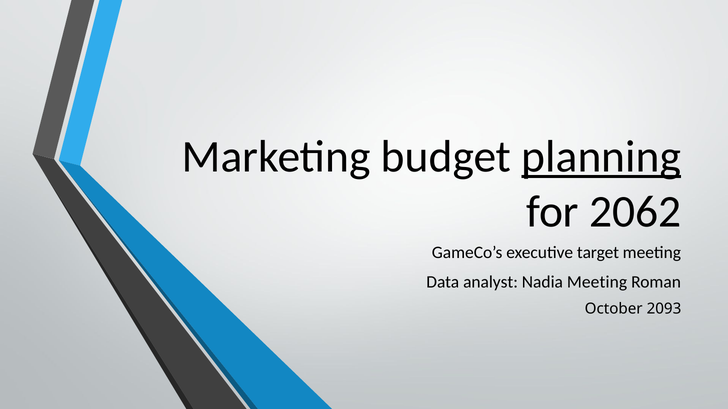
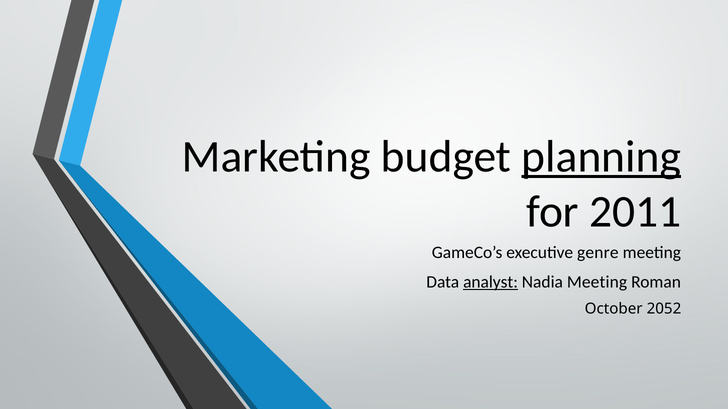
2062: 2062 -> 2011
target: target -> genre
analyst underline: none -> present
2093: 2093 -> 2052
